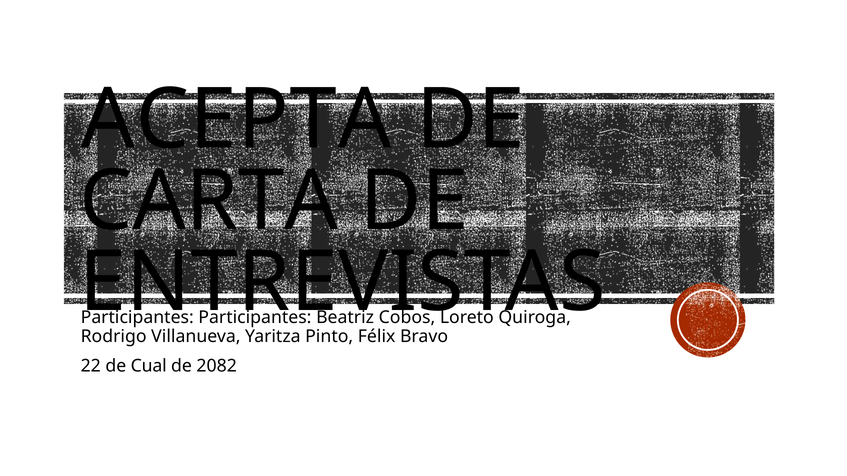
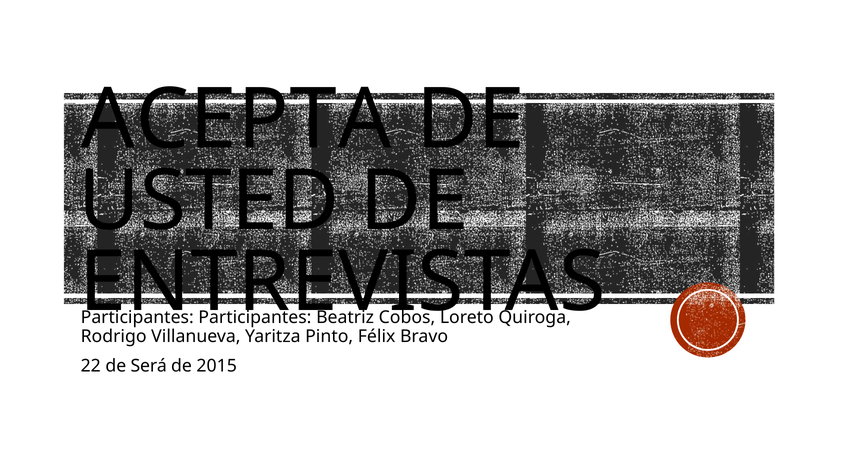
CARTA: CARTA -> USTED
Cual: Cual -> Será
2082: 2082 -> 2015
